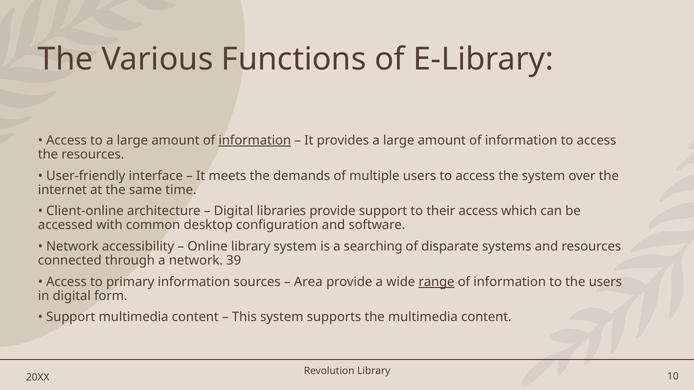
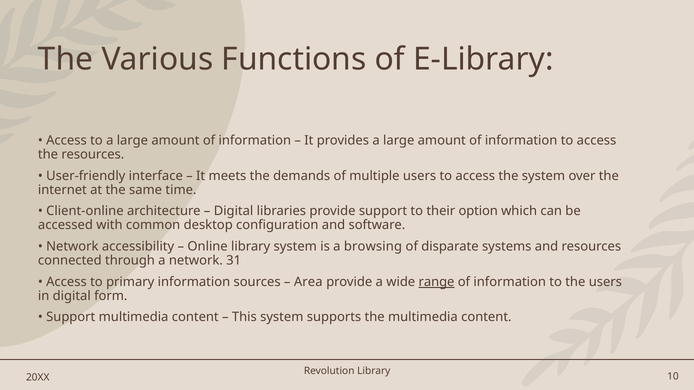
information at (255, 141) underline: present -> none
their access: access -> option
searching: searching -> browsing
39: 39 -> 31
